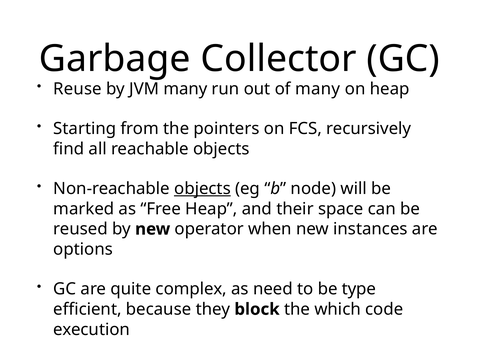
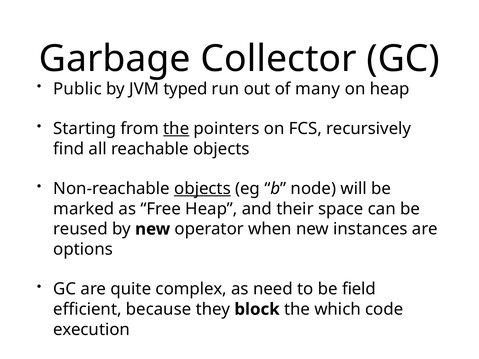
Reuse: Reuse -> Public
JVM many: many -> typed
the at (176, 129) underline: none -> present
type: type -> field
